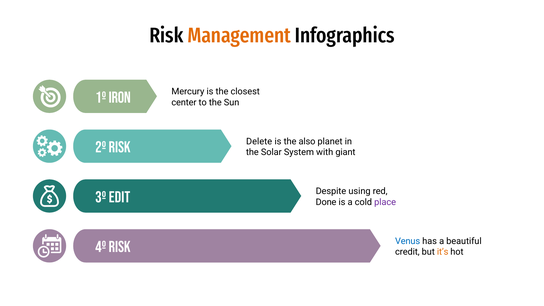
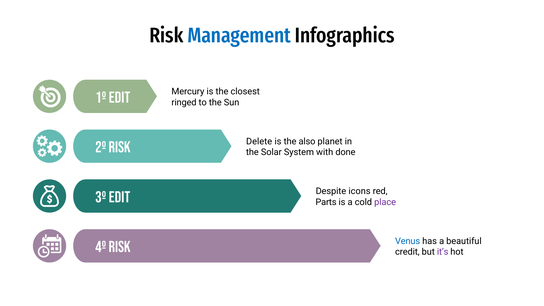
Management colour: orange -> blue
1º iron: iron -> edit
center: center -> ringed
giant: giant -> done
using: using -> icons
Done: Done -> Parts
it’s colour: orange -> purple
